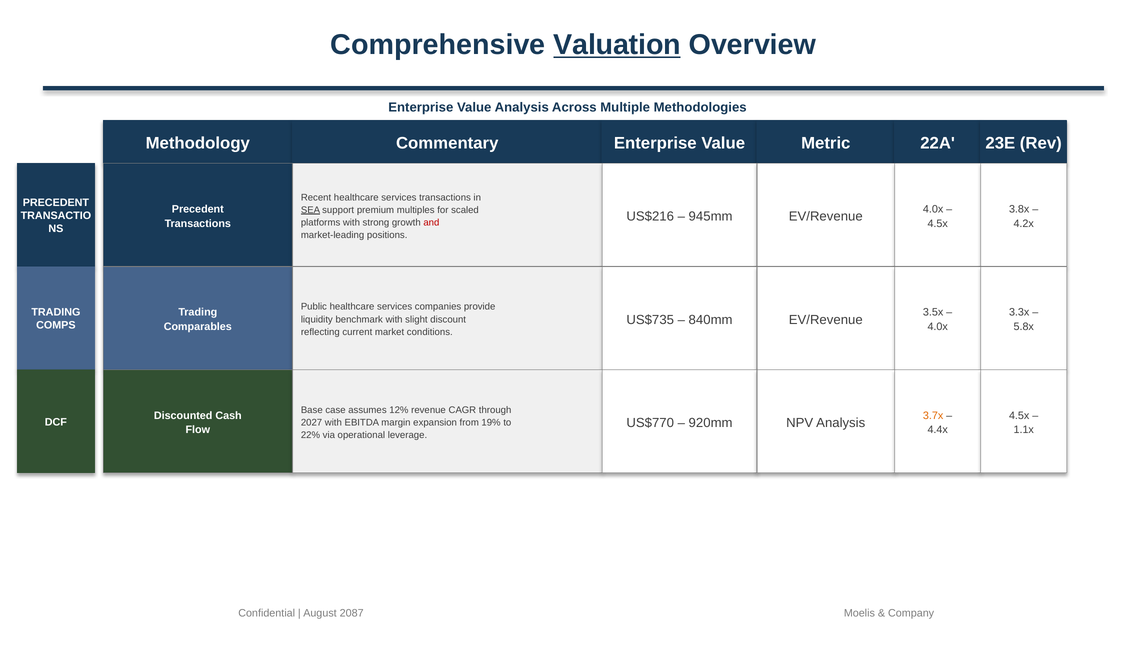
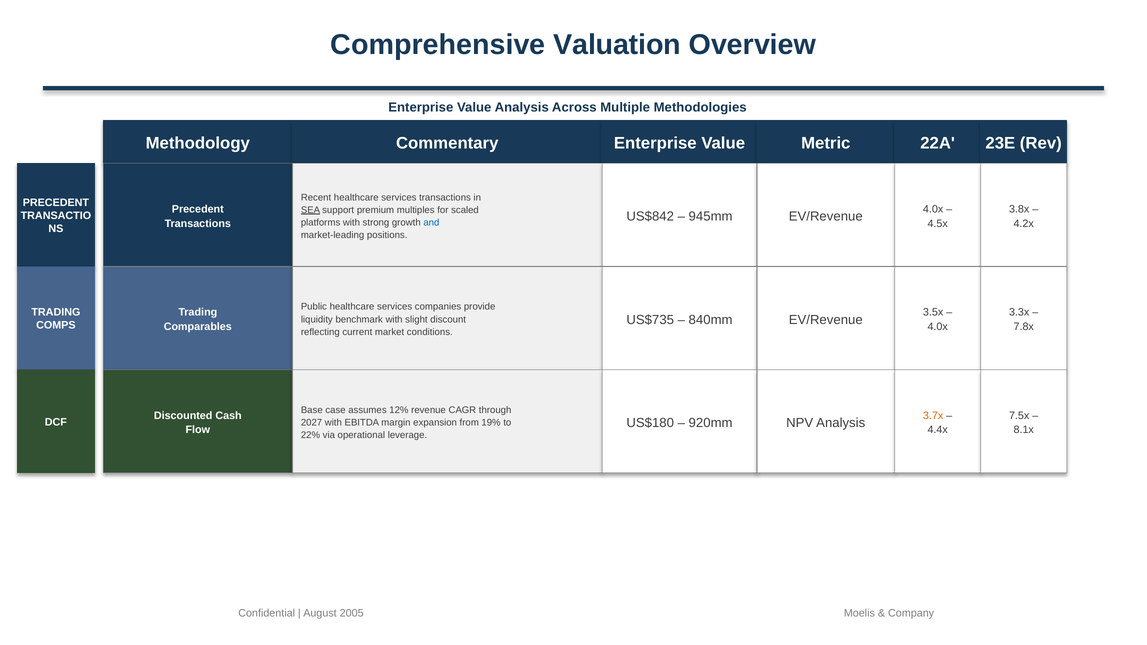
Valuation underline: present -> none
US$216: US$216 -> US$842
and colour: red -> blue
5.8x: 5.8x -> 7.8x
4.5x at (1019, 416): 4.5x -> 7.5x
US$770: US$770 -> US$180
1.1x: 1.1x -> 8.1x
2087: 2087 -> 2005
